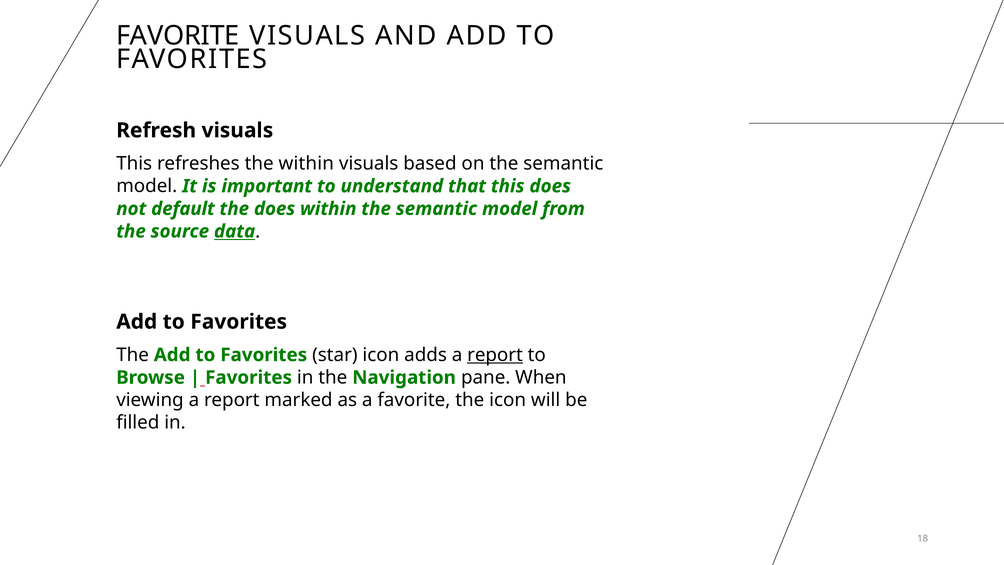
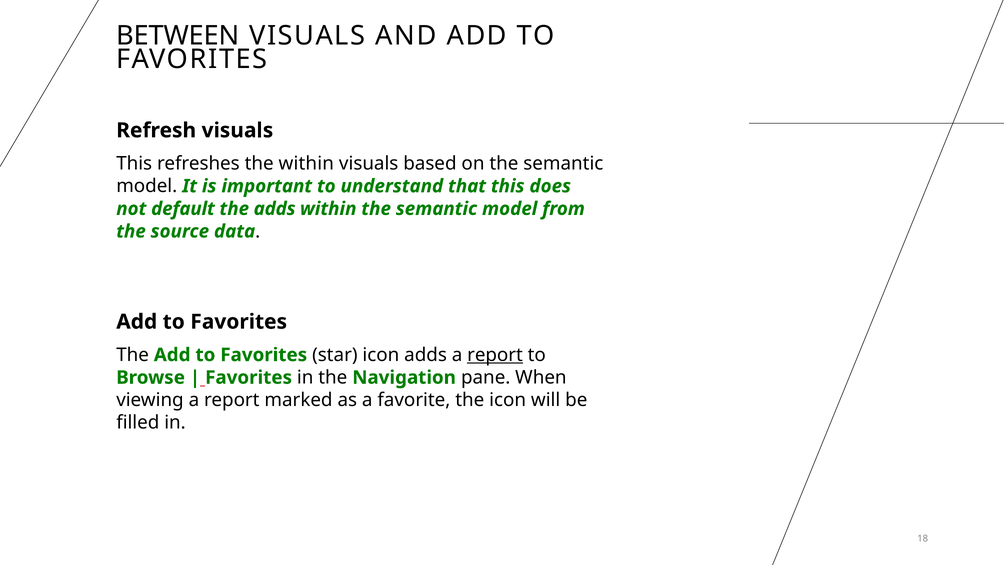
FAVORITE at (178, 36): FAVORITE -> BETWEEN
the does: does -> adds
data underline: present -> none
